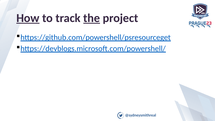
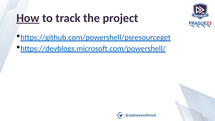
the underline: present -> none
